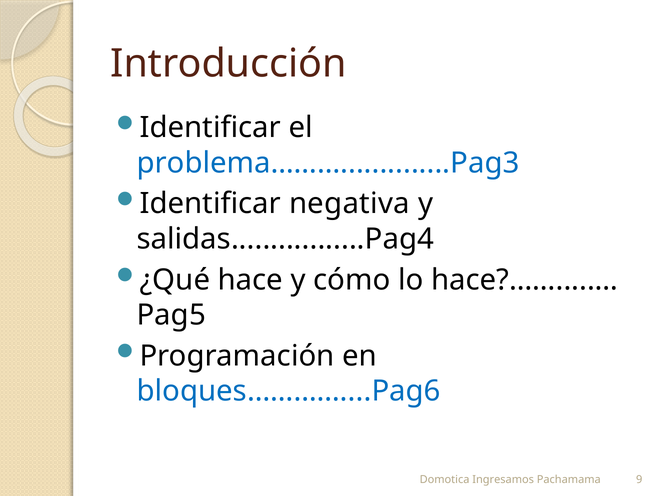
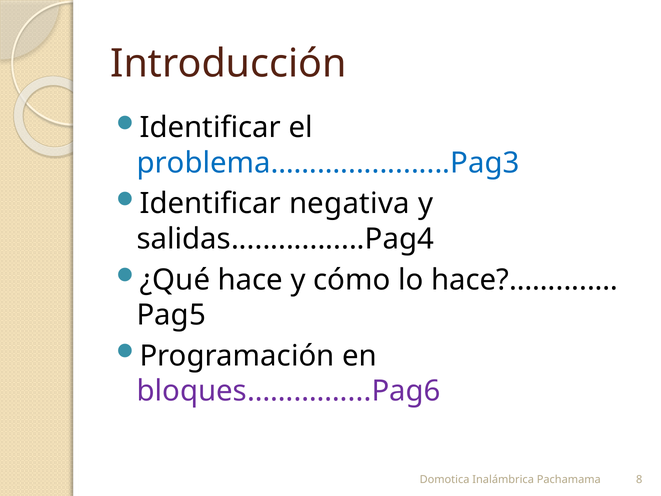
bloques…………....Pag6 colour: blue -> purple
Ingresamos: Ingresamos -> Inalámbrica
9: 9 -> 8
